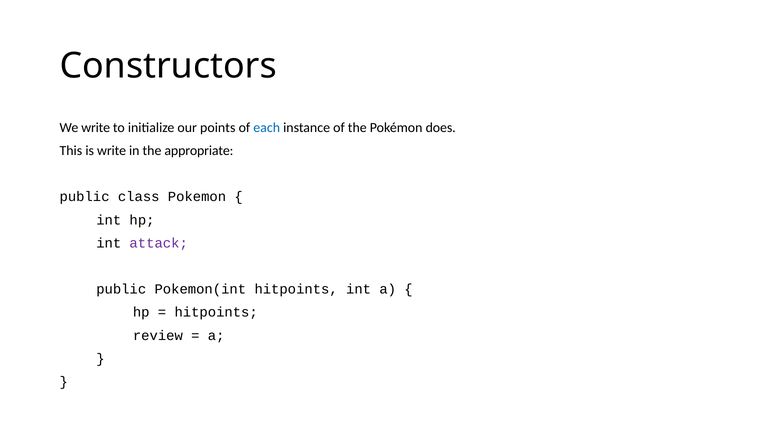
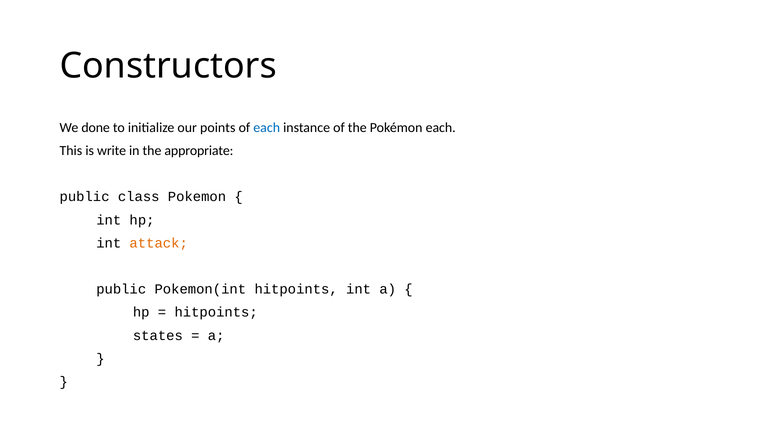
We write: write -> done
Pokémon does: does -> each
attack colour: purple -> orange
review: review -> states
